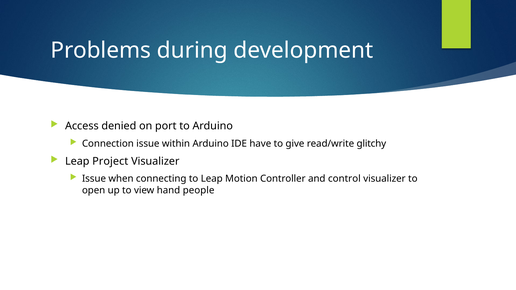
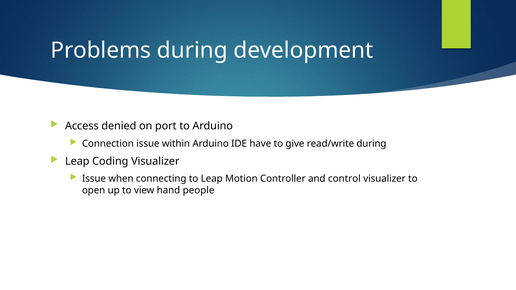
read/write glitchy: glitchy -> during
Project: Project -> Coding
